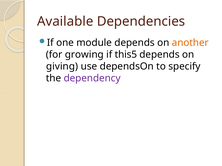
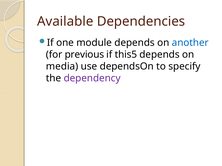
another colour: orange -> blue
growing: growing -> previous
giving: giving -> media
